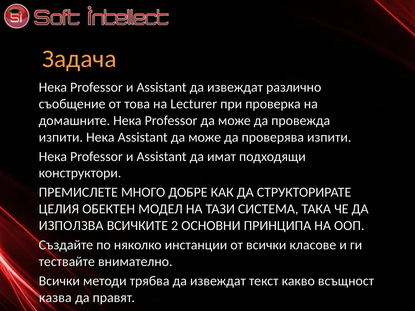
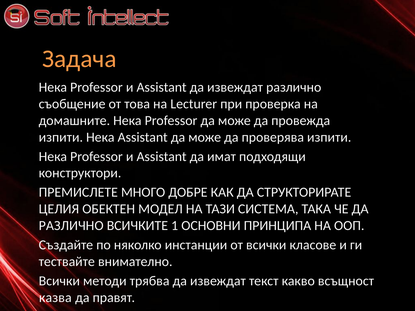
ИЗПОЛЗВА at (71, 226): ИЗПОЛЗВА -> РАЗЛИЧНО
2: 2 -> 1
